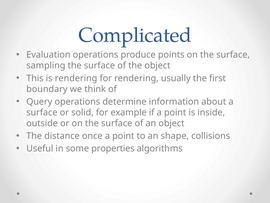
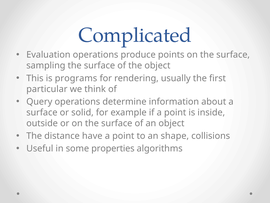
is rendering: rendering -> programs
boundary: boundary -> particular
once: once -> have
